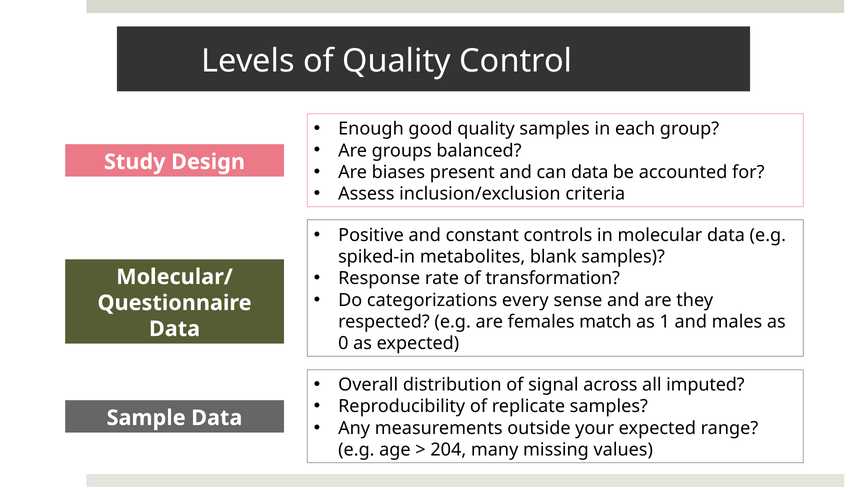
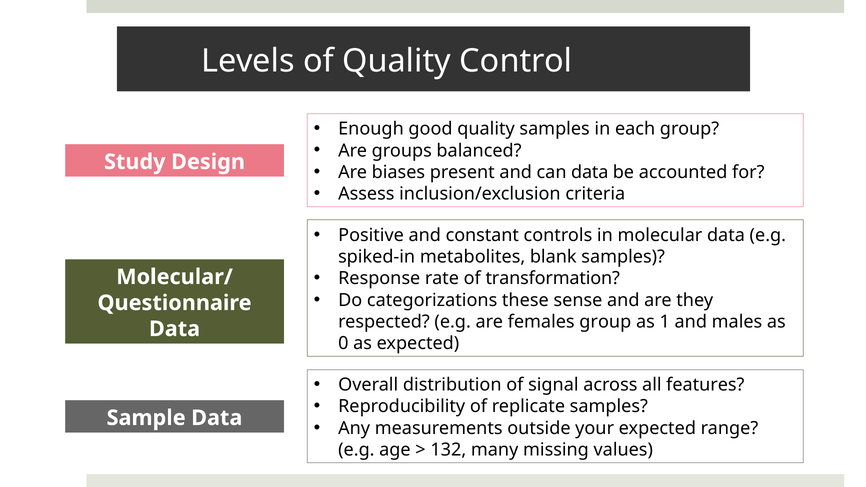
every: every -> these
females match: match -> group
imputed: imputed -> features
204: 204 -> 132
